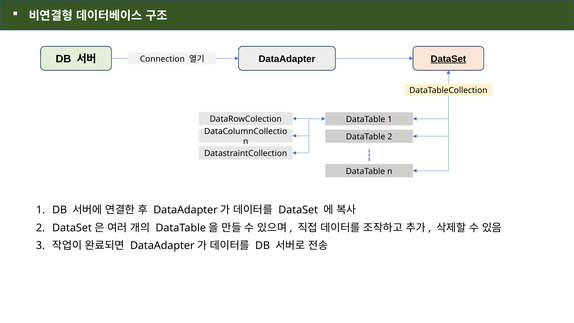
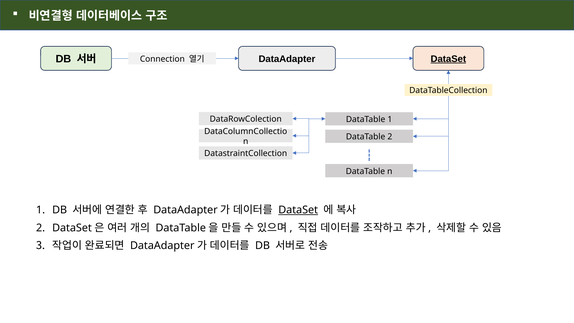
DataSet at (298, 210) underline: none -> present
